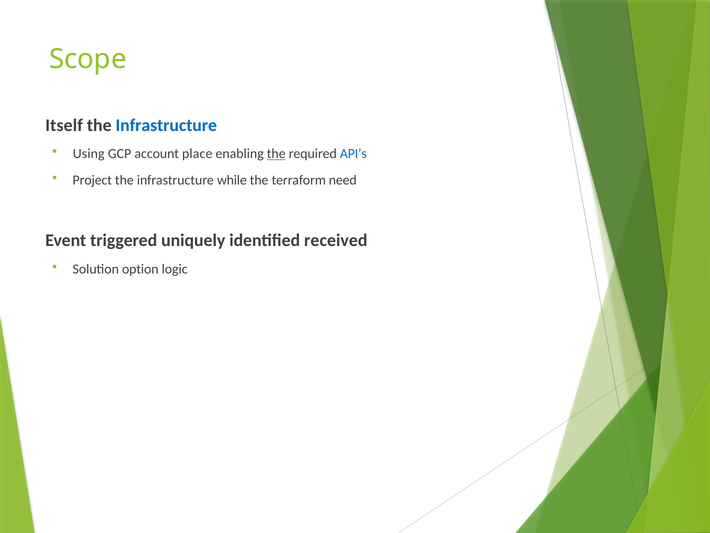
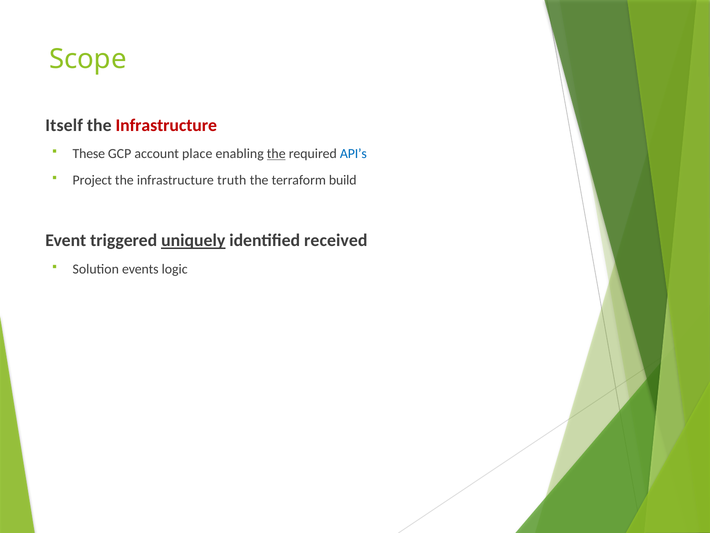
Infrastructure at (166, 125) colour: blue -> red
Using: Using -> These
while: while -> truth
need: need -> build
uniquely underline: none -> present
option: option -> events
